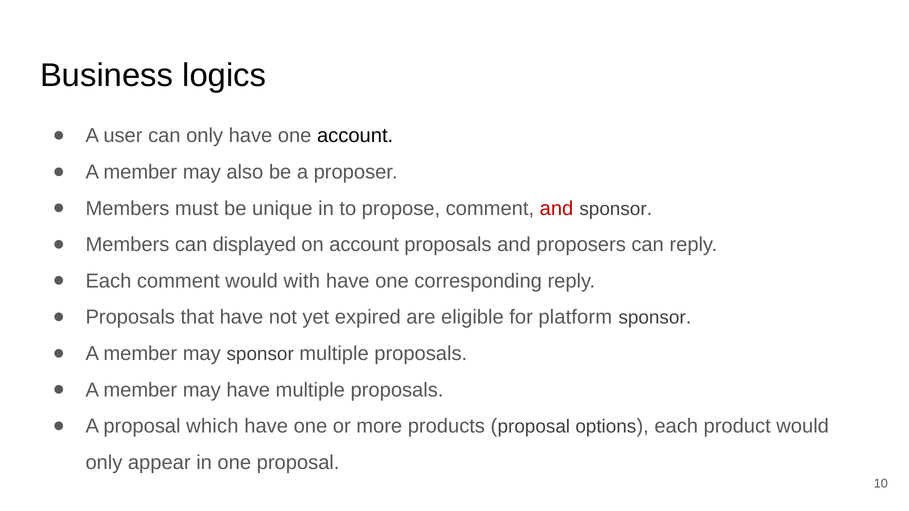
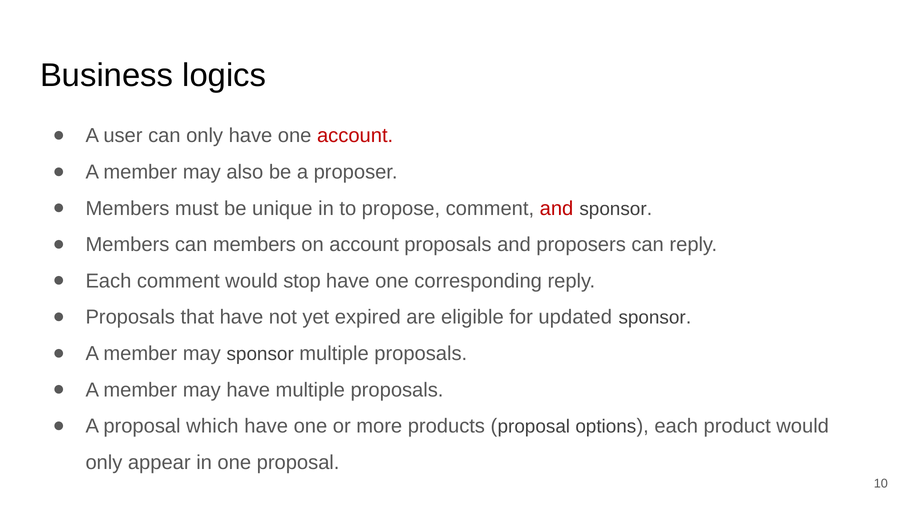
account at (355, 136) colour: black -> red
can displayed: displayed -> members
with: with -> stop
platform: platform -> updated
